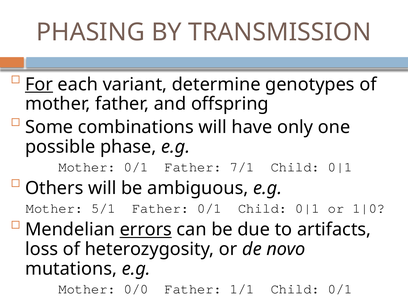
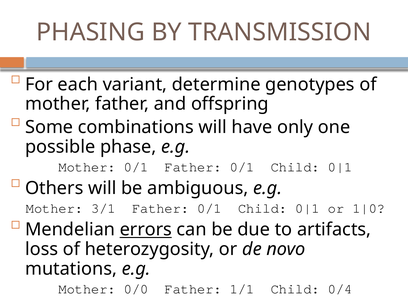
For underline: present -> none
0/1 Father 7/1: 7/1 -> 0/1
5/1: 5/1 -> 3/1
Child 0/1: 0/1 -> 0/4
